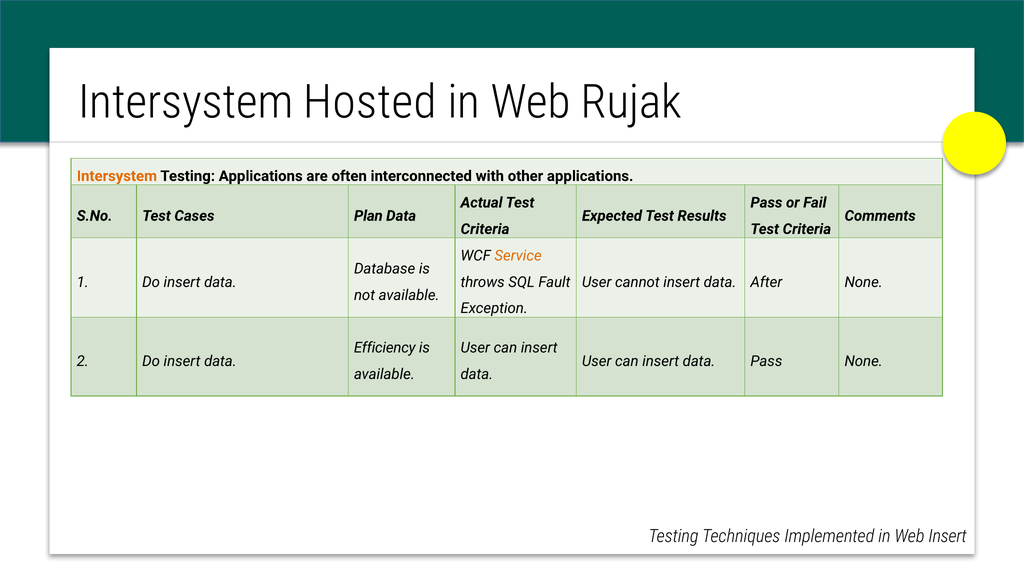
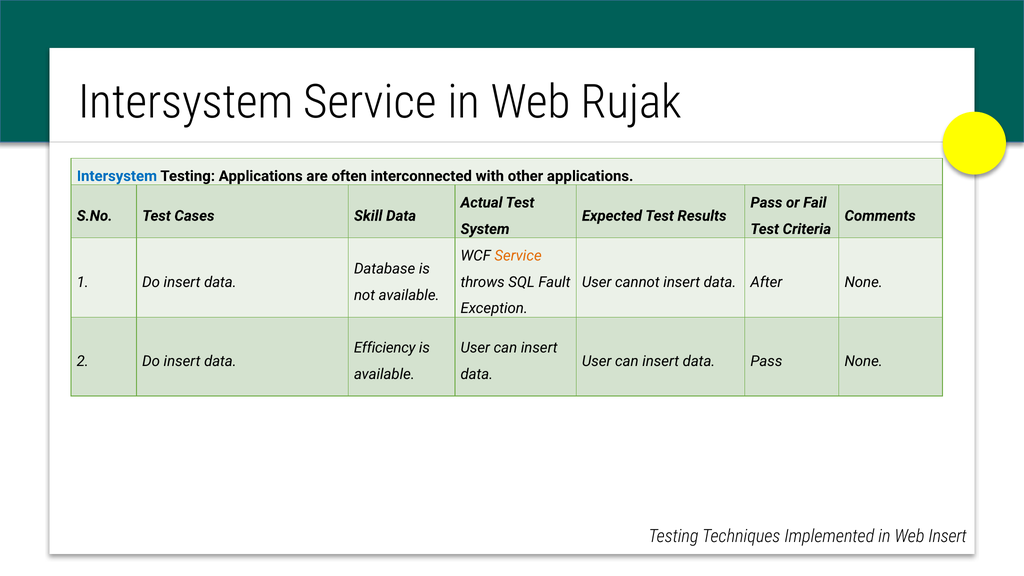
Intersystem Hosted: Hosted -> Service
Intersystem at (117, 176) colour: orange -> blue
Plan: Plan -> Skill
Criteria at (485, 229): Criteria -> System
